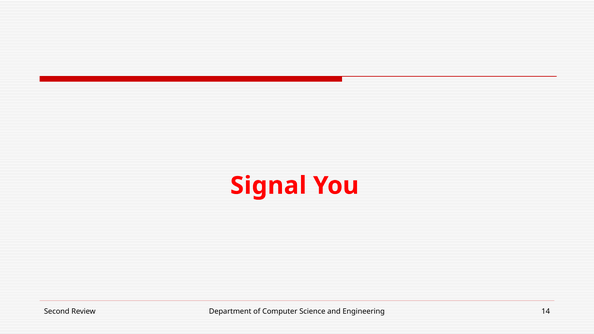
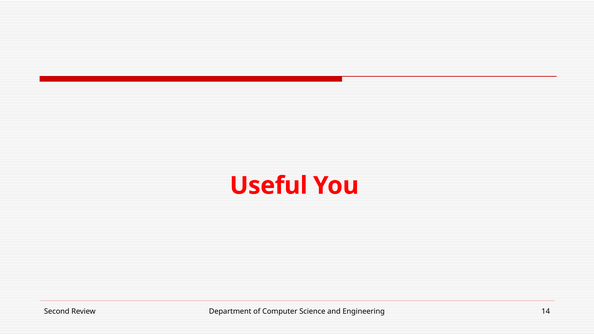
Signal: Signal -> Useful
